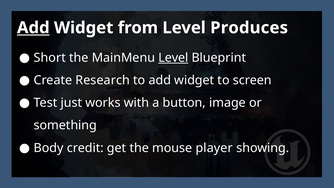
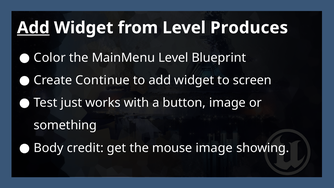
Short: Short -> Color
Level at (173, 58) underline: present -> none
Research: Research -> Continue
mouse player: player -> image
